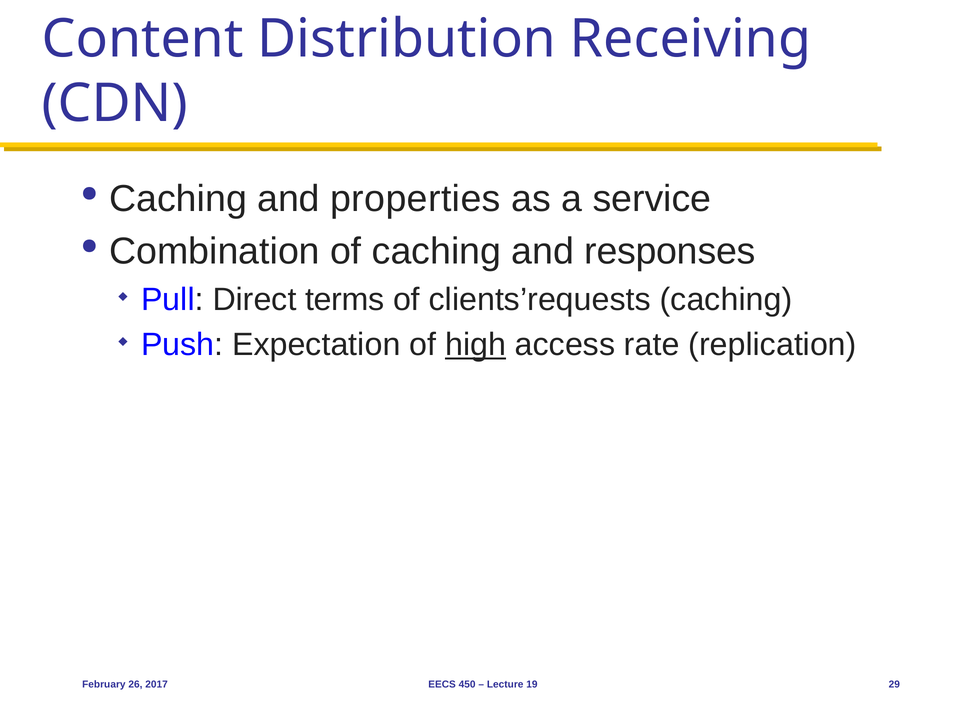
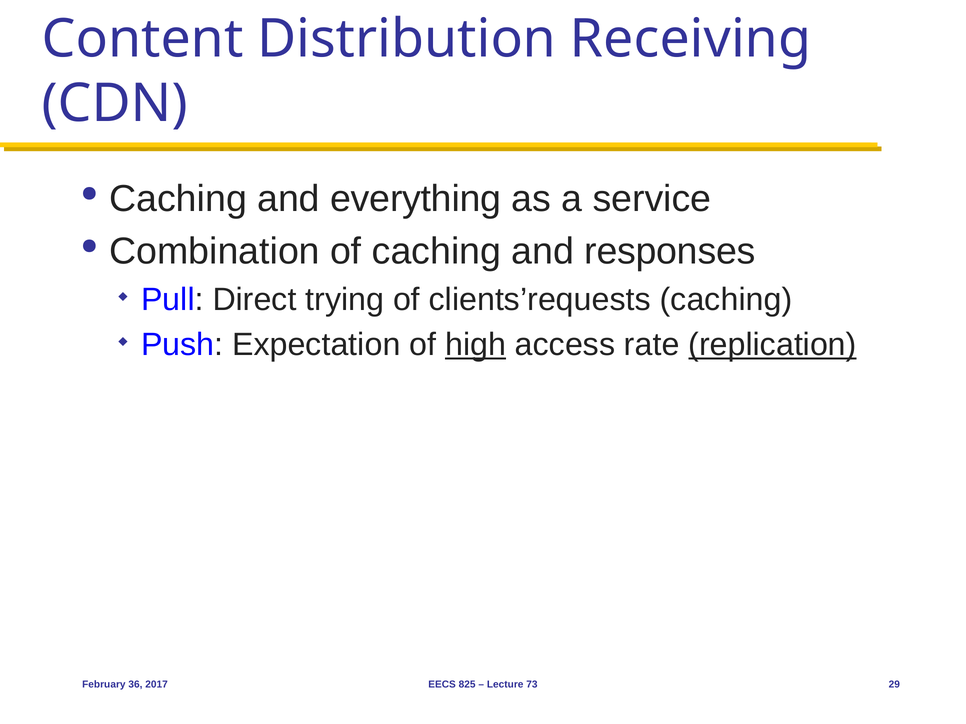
properties: properties -> everything
terms: terms -> trying
replication underline: none -> present
26: 26 -> 36
450: 450 -> 825
19: 19 -> 73
